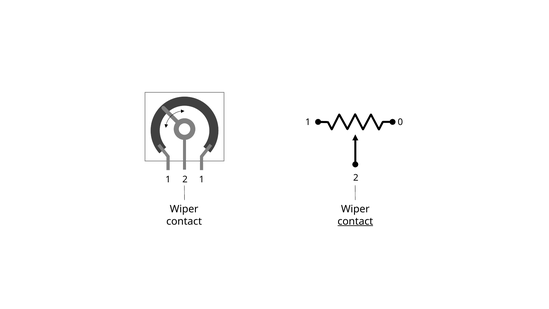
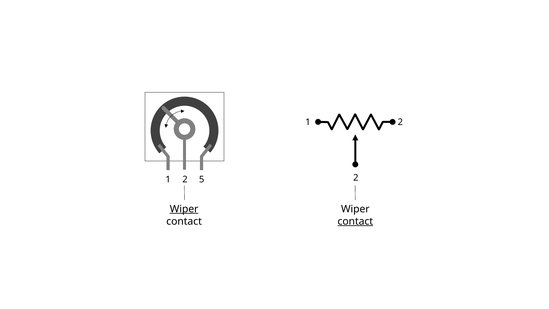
1 0: 0 -> 2
1 1: 1 -> 5
Wiper at (184, 209) underline: none -> present
